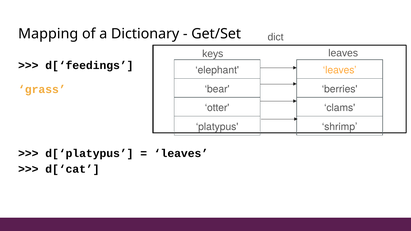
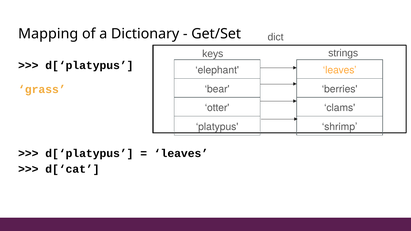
keys leaves: leaves -> strings
d[‘feedings at (89, 66): d[‘feedings -> d[‘platypus
